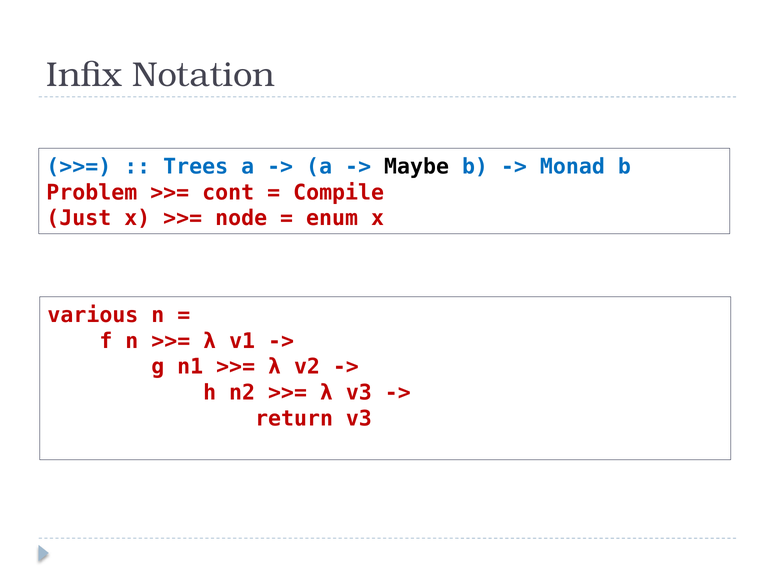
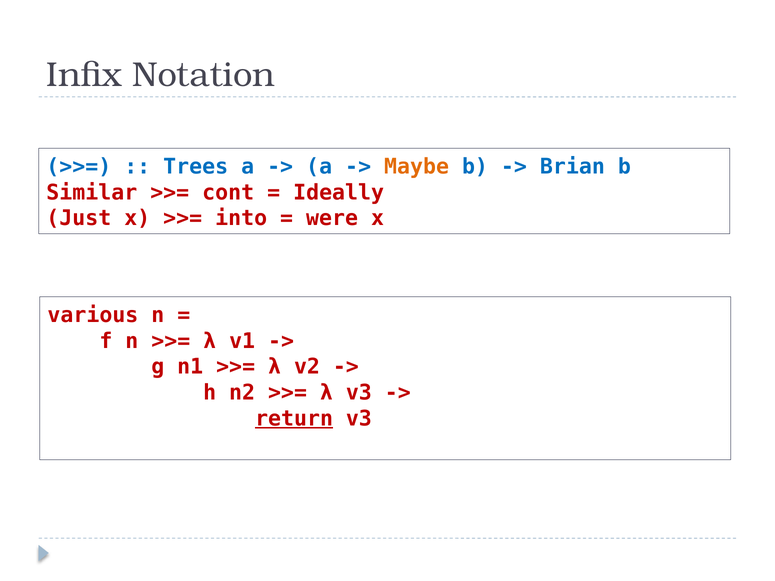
Maybe colour: black -> orange
Monad: Monad -> Brian
Problem: Problem -> Similar
Compile: Compile -> Ideally
node: node -> into
enum: enum -> were
return underline: none -> present
